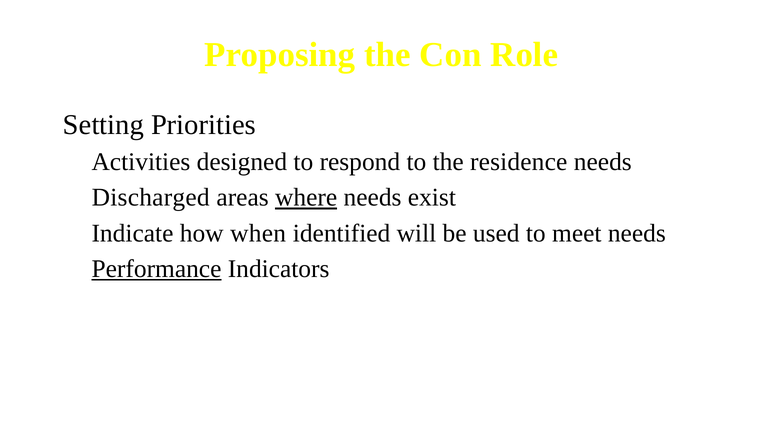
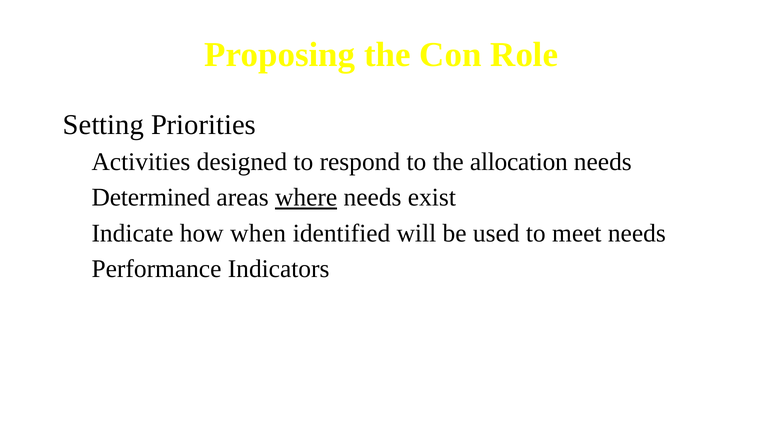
residence: residence -> allocation
Discharged: Discharged -> Determined
Performance underline: present -> none
